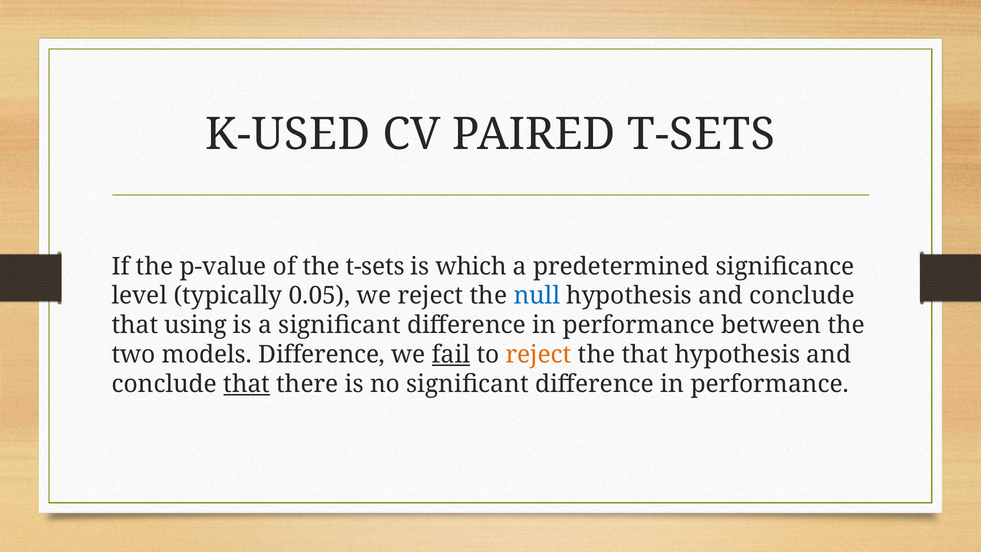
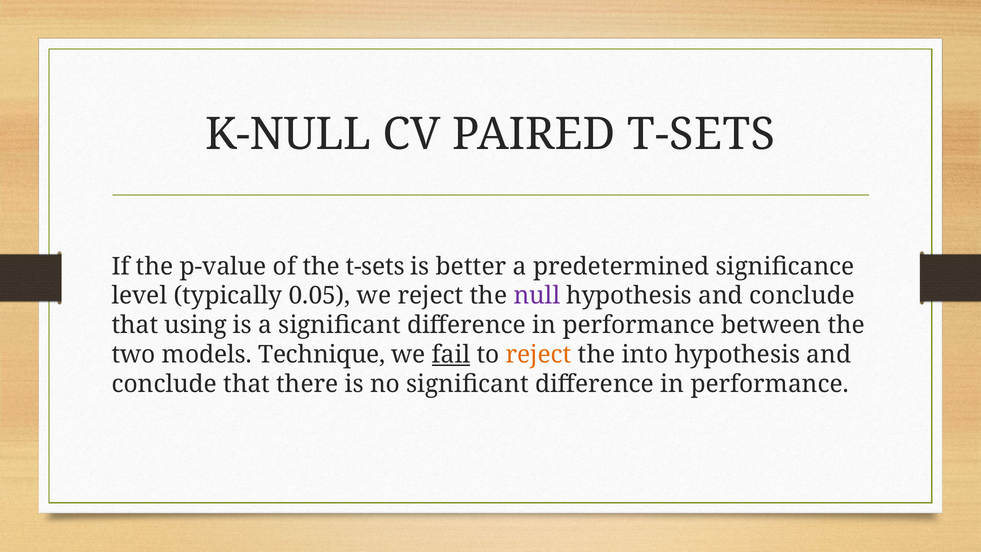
K-USED: K-USED -> K-NULL
which: which -> better
null colour: blue -> purple
models Difference: Difference -> Technique
the that: that -> into
that at (247, 384) underline: present -> none
